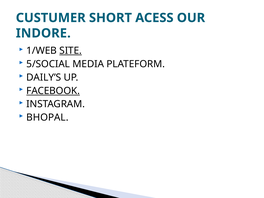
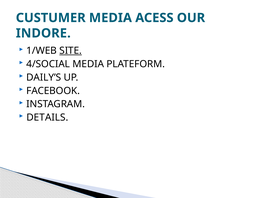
CUSTUMER SHORT: SHORT -> MEDIA
5/SOCIAL: 5/SOCIAL -> 4/SOCIAL
FACEBOOK underline: present -> none
BHOPAL: BHOPAL -> DETAILS
